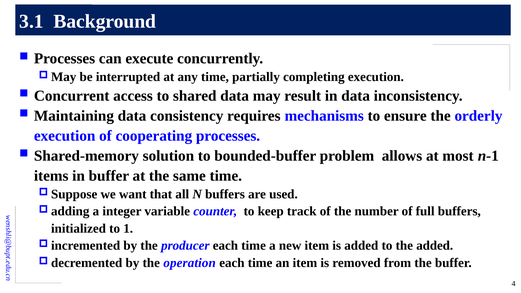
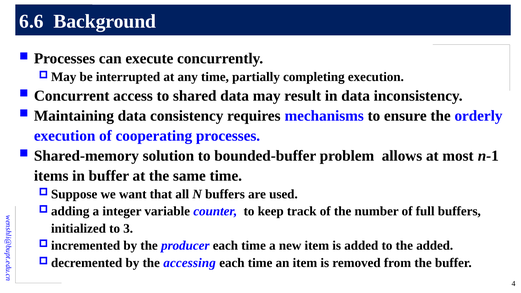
3.1: 3.1 -> 6.6
1: 1 -> 3
operation: operation -> accessing
